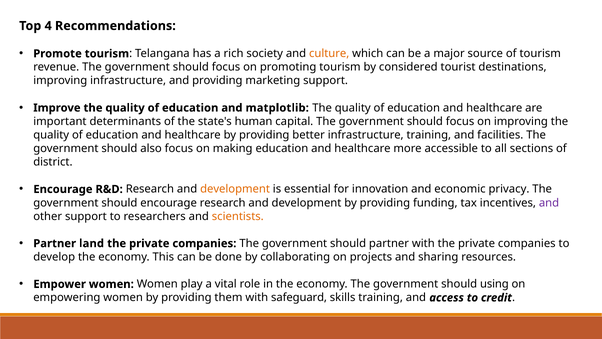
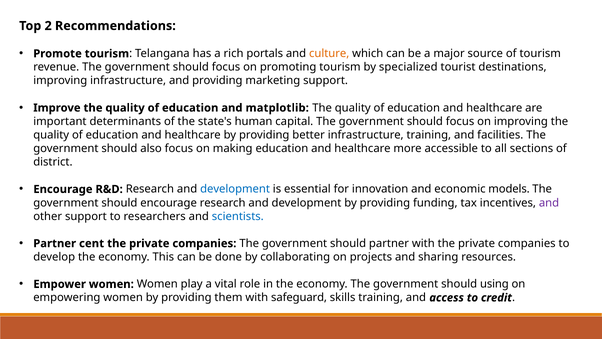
4: 4 -> 2
society: society -> portals
considered: considered -> specialized
development at (235, 189) colour: orange -> blue
privacy: privacy -> models
scientists colour: orange -> blue
land: land -> cent
